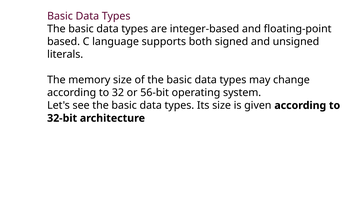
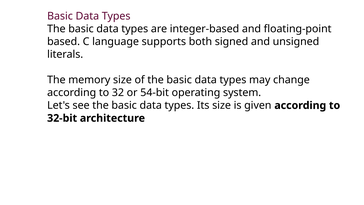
56-bit: 56-bit -> 54-bit
